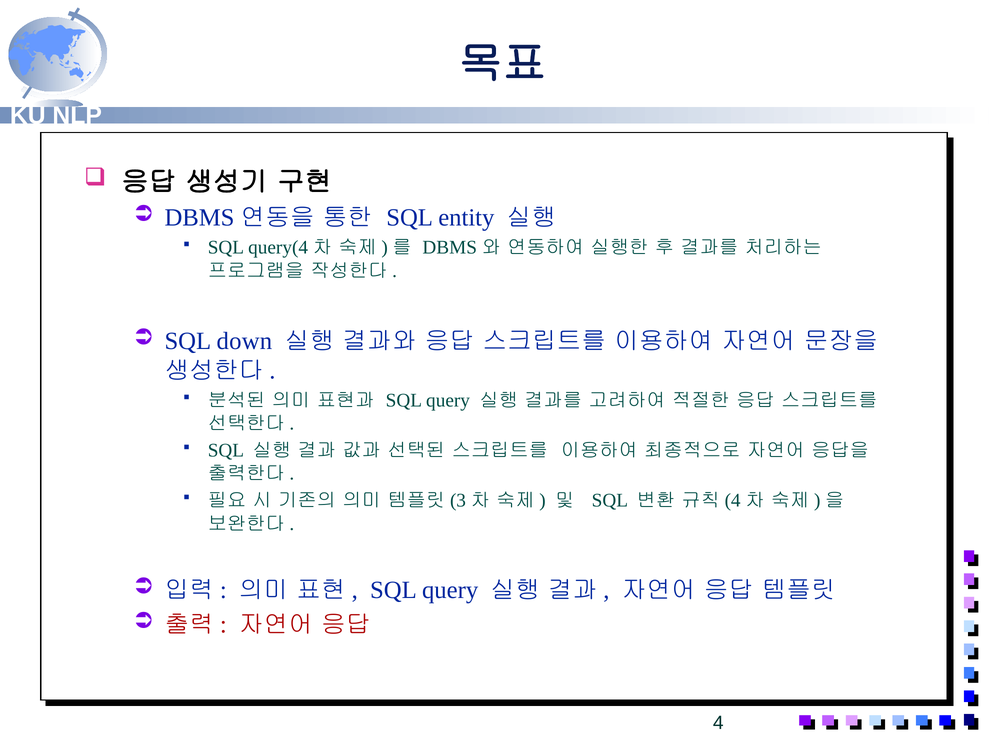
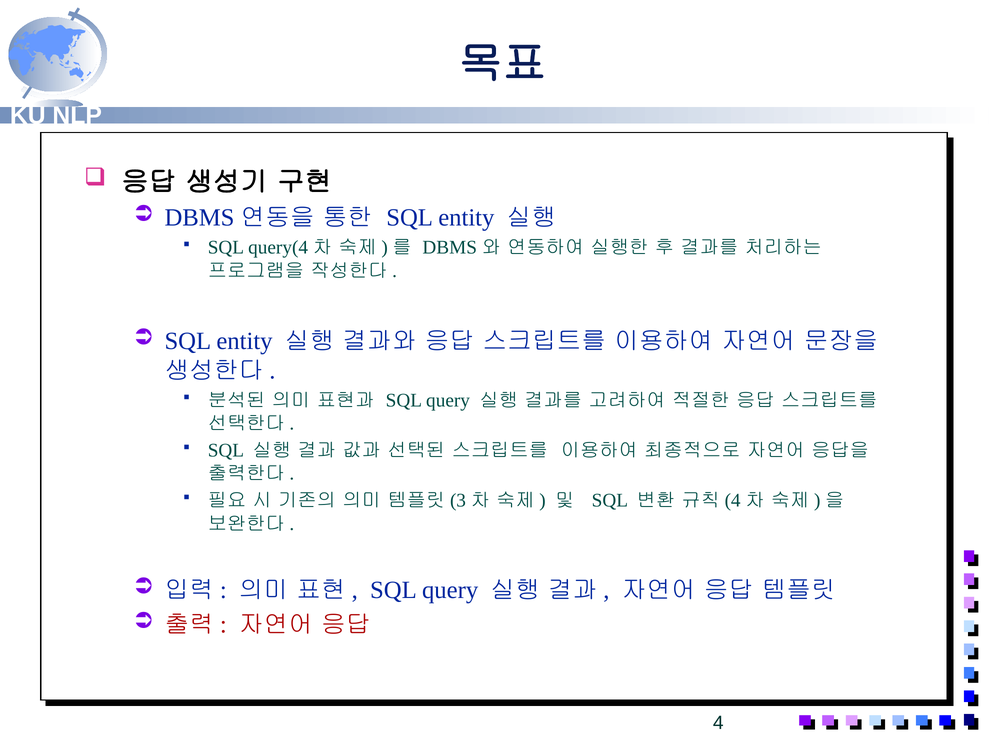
down at (244, 341): down -> entity
